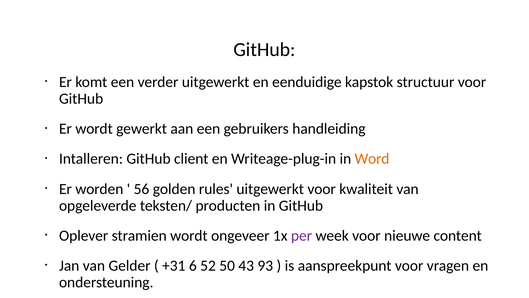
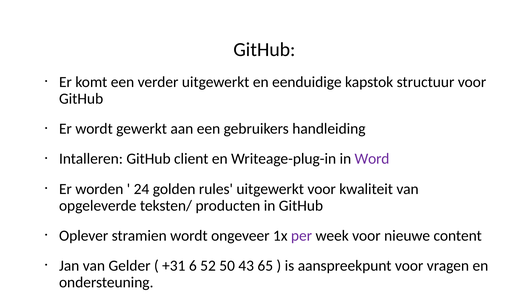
Word colour: orange -> purple
56: 56 -> 24
93: 93 -> 65
